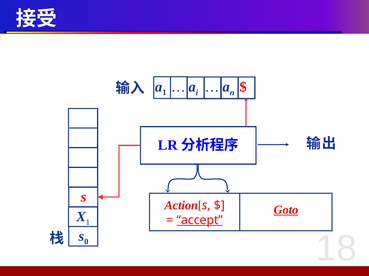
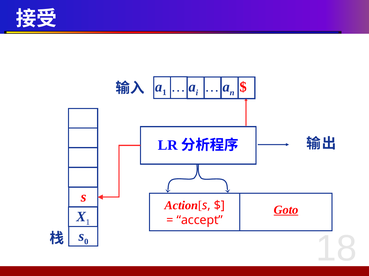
accept underline: present -> none
